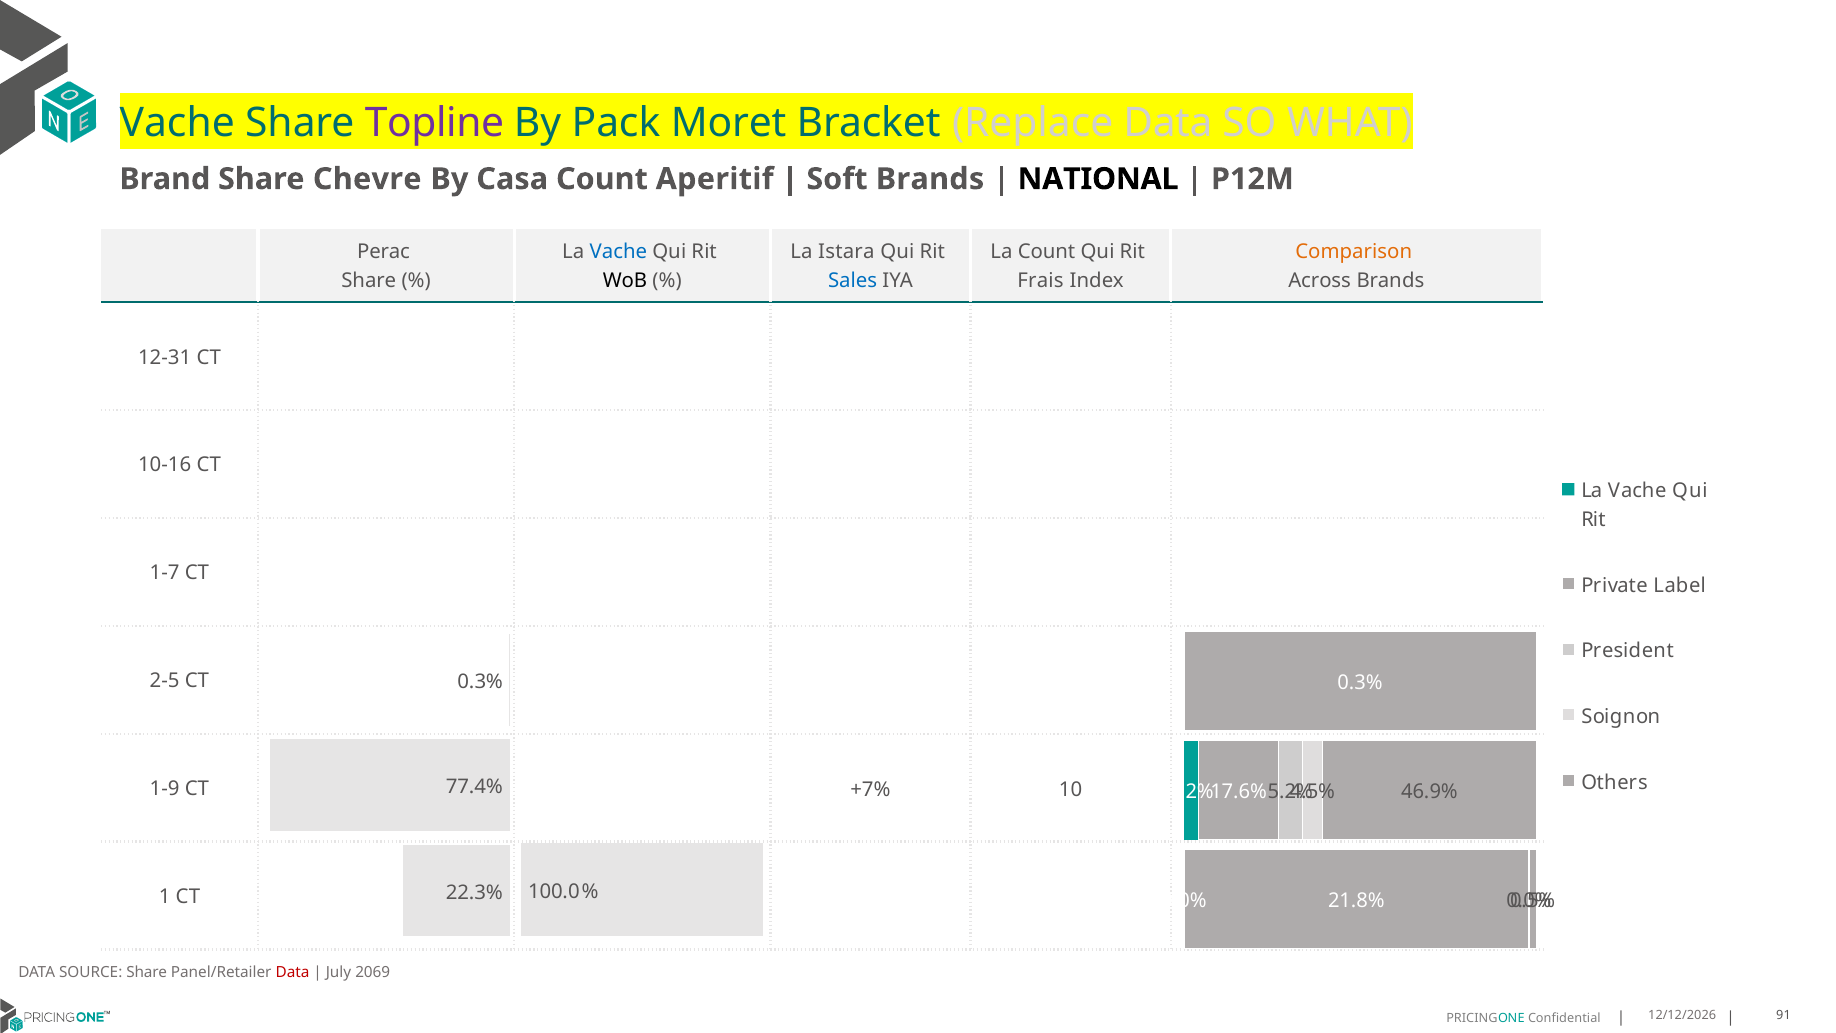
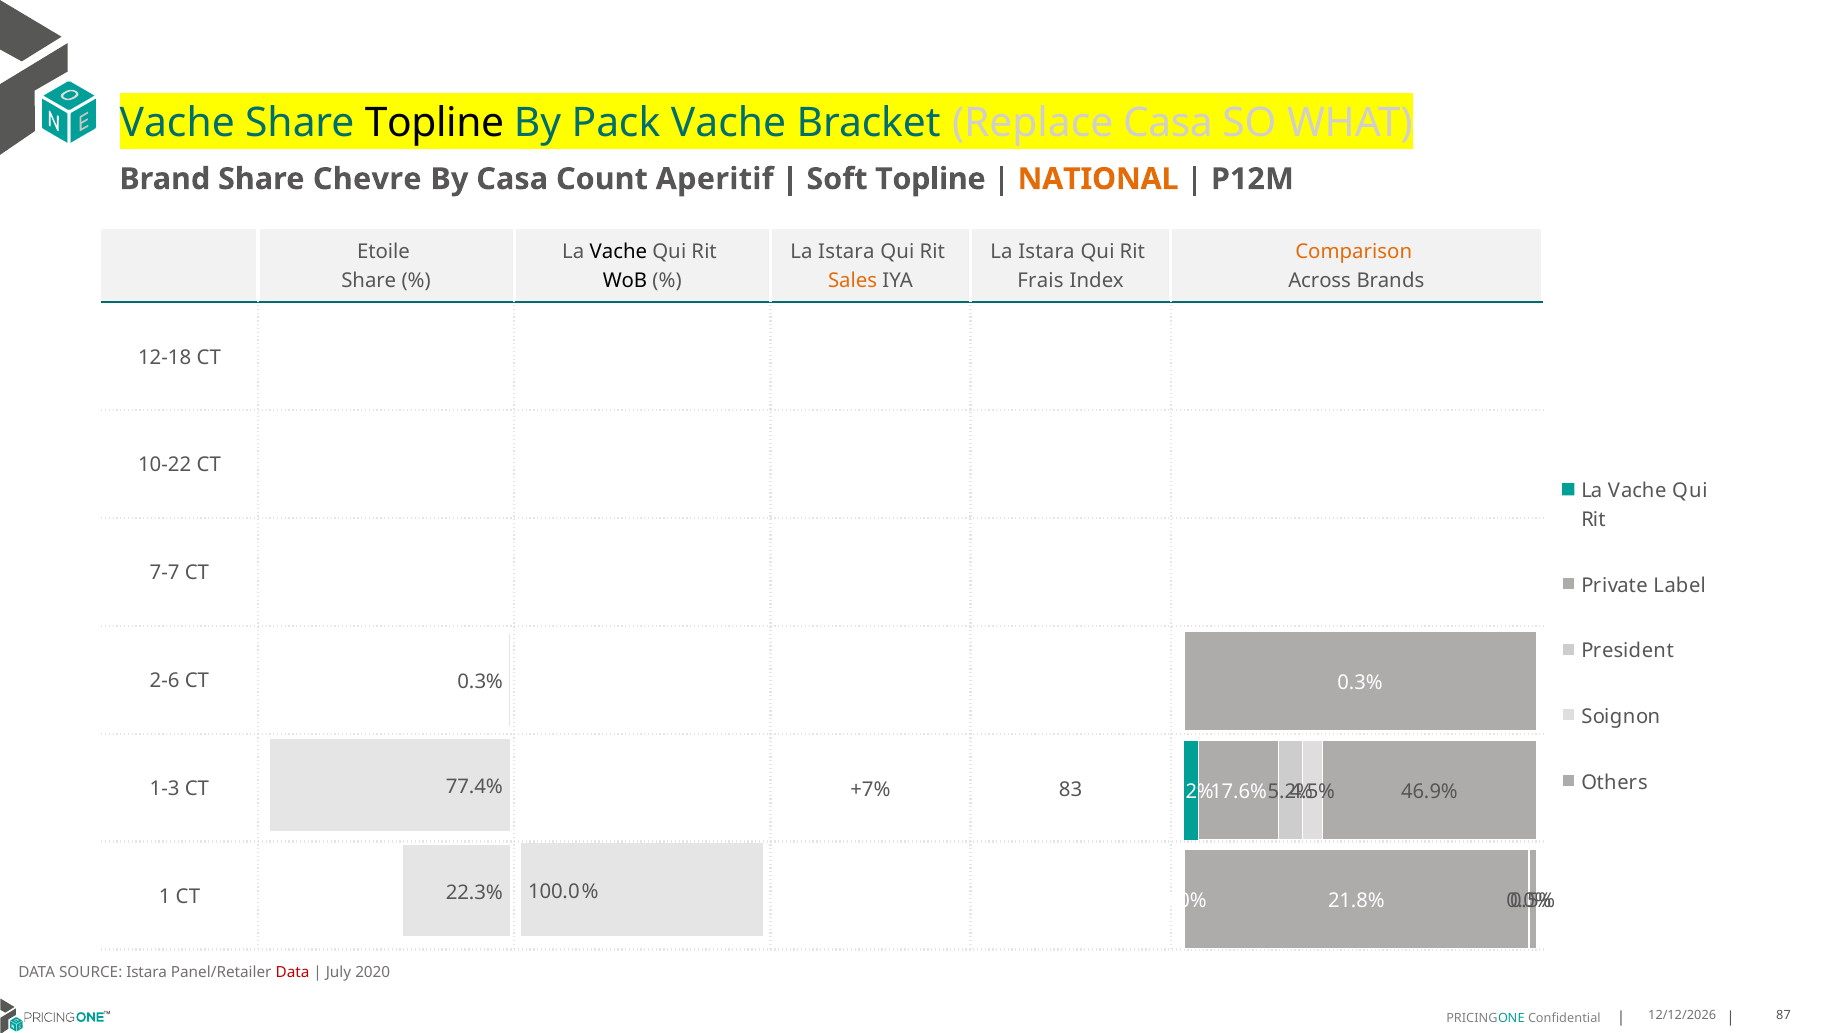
Topline at (434, 123) colour: purple -> black
Pack Moret: Moret -> Vache
Replace Data: Data -> Casa
Soft Brands: Brands -> Topline
NATIONAL colour: black -> orange
Perac: Perac -> Etoile
Vache at (618, 252) colour: blue -> black
Count at (1047, 252): Count -> Istara
Sales colour: blue -> orange
12-31: 12-31 -> 12-18
10-16: 10-16 -> 10-22
1-7: 1-7 -> 7-7
2-5: 2-5 -> 2-6
1-9: 1-9 -> 1-3
10: 10 -> 83
SOURCE Share: Share -> Istara
2069: 2069 -> 2020
91: 91 -> 87
